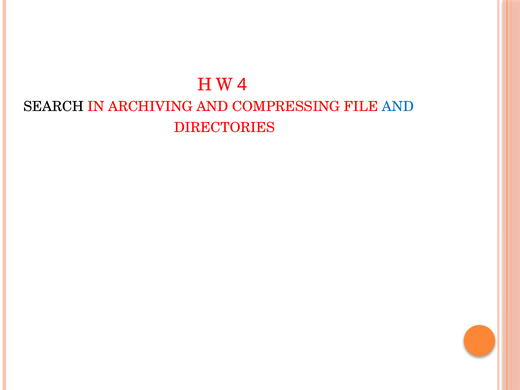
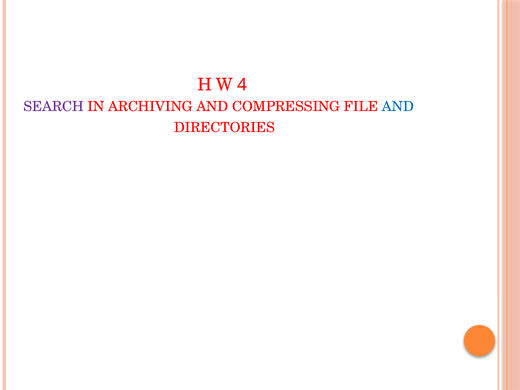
SEARCH colour: black -> purple
